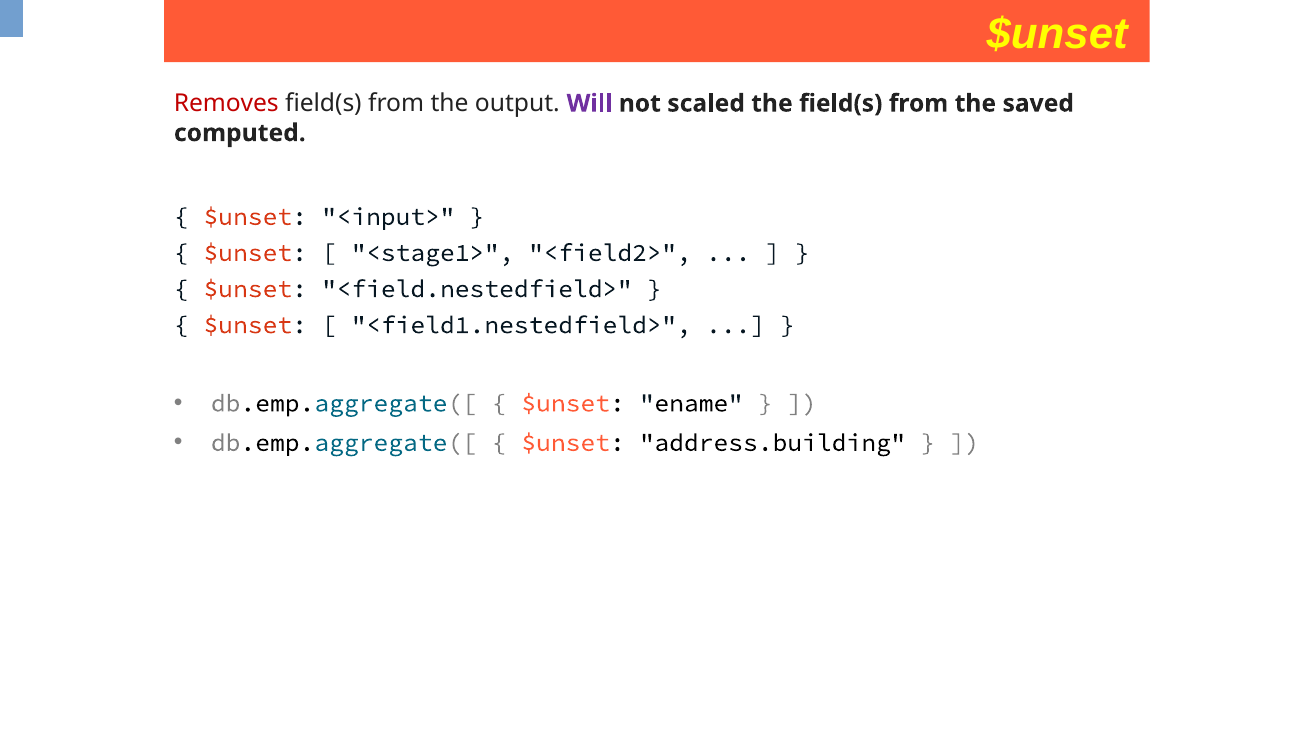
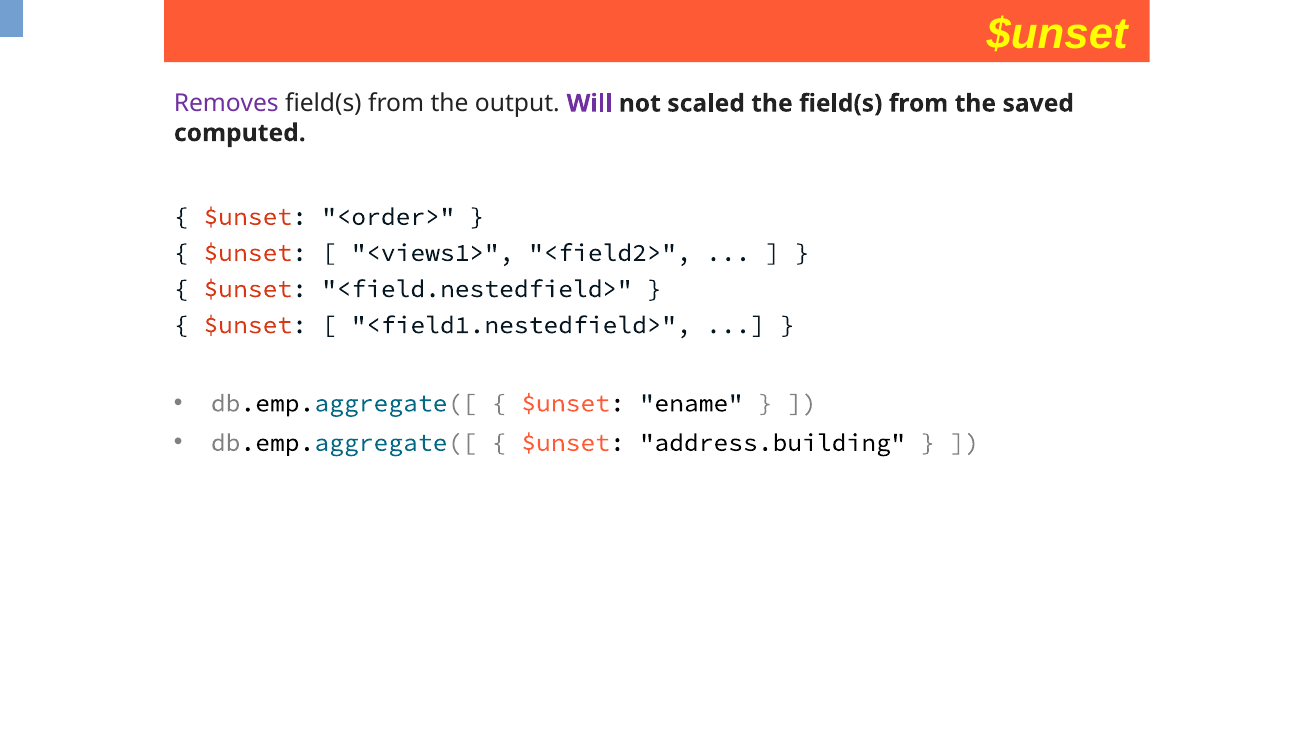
Removes colour: red -> purple
<input>: <input> -> <order>
<stage1>: <stage1> -> <views1>
